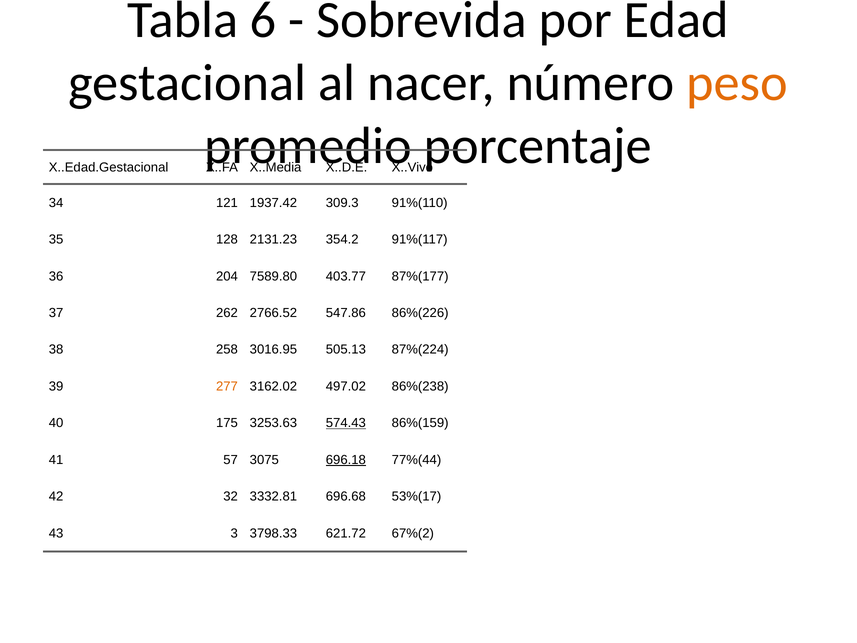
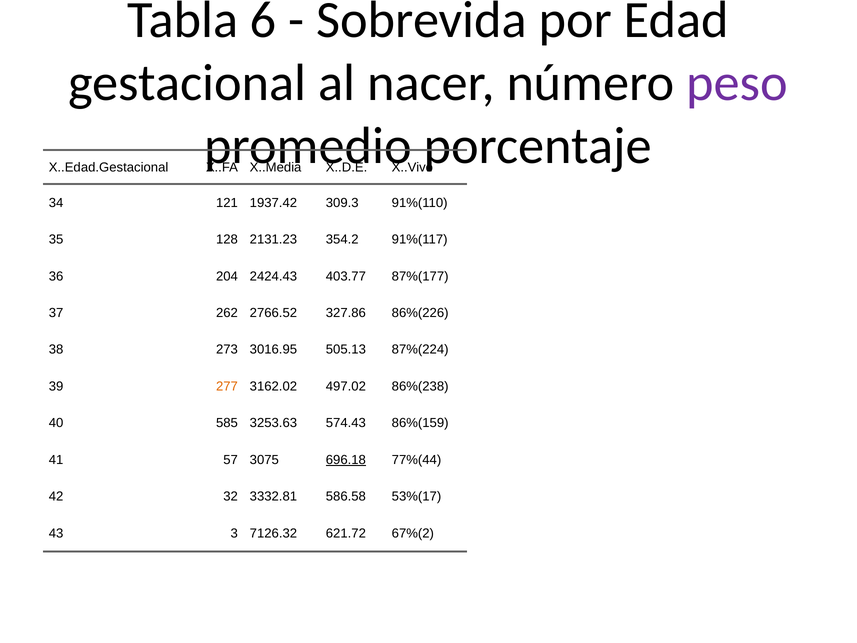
peso colour: orange -> purple
7589.80: 7589.80 -> 2424.43
547.86: 547.86 -> 327.86
258: 258 -> 273
175: 175 -> 585
574.43 underline: present -> none
696.68: 696.68 -> 586.58
3798.33: 3798.33 -> 7126.32
